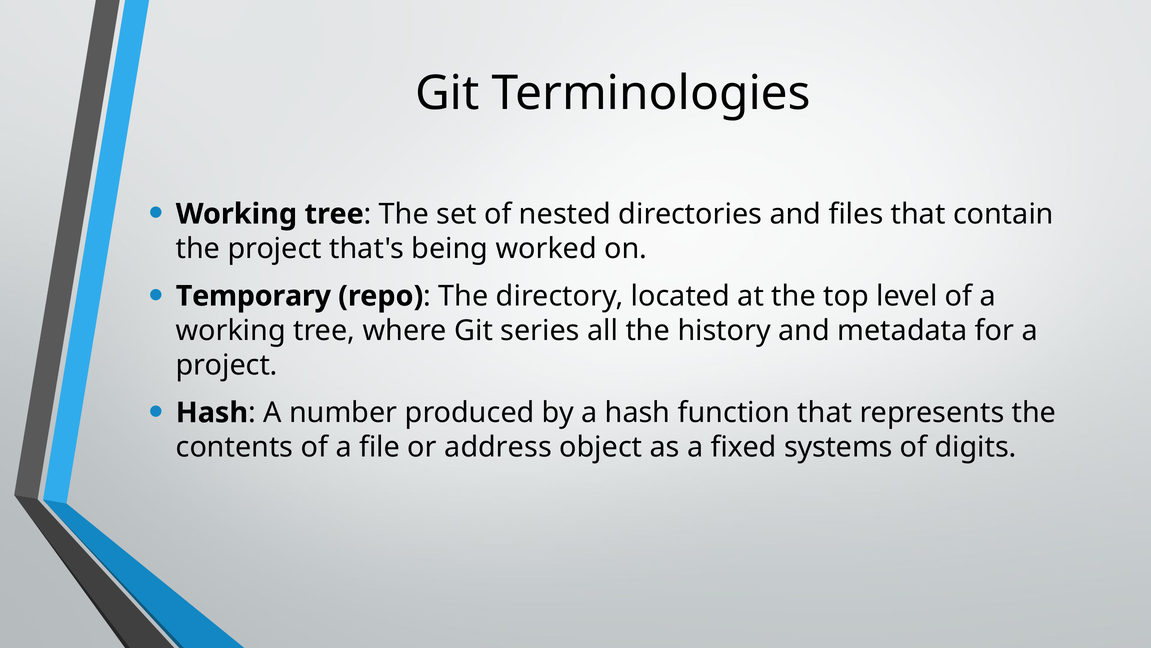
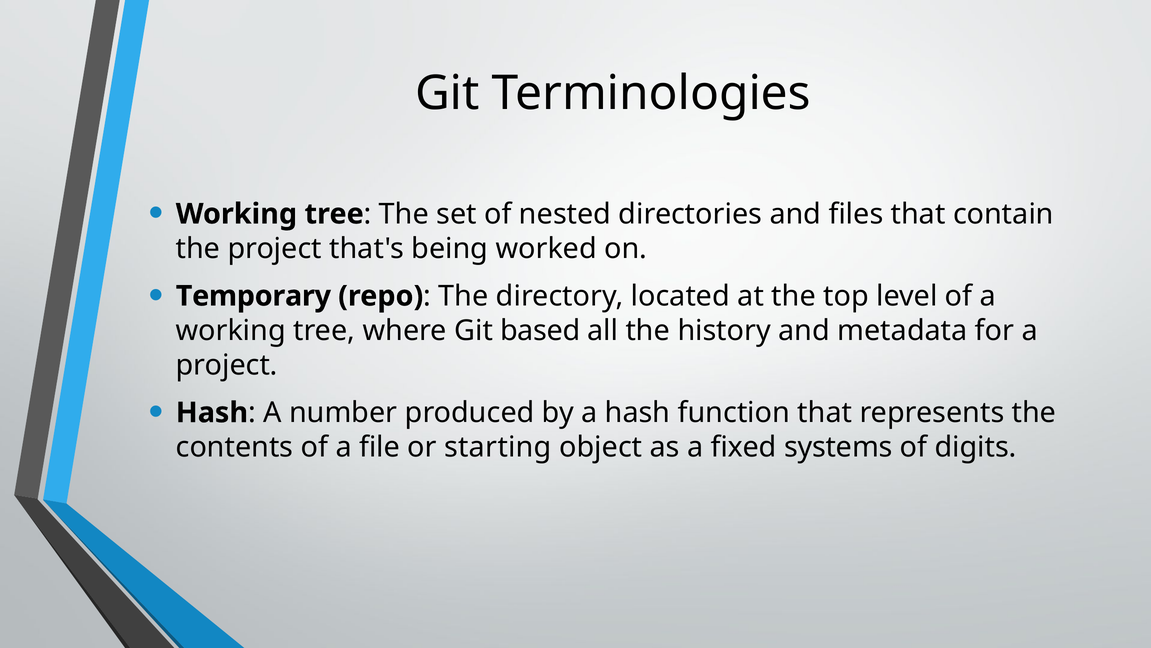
series: series -> based
address: address -> starting
